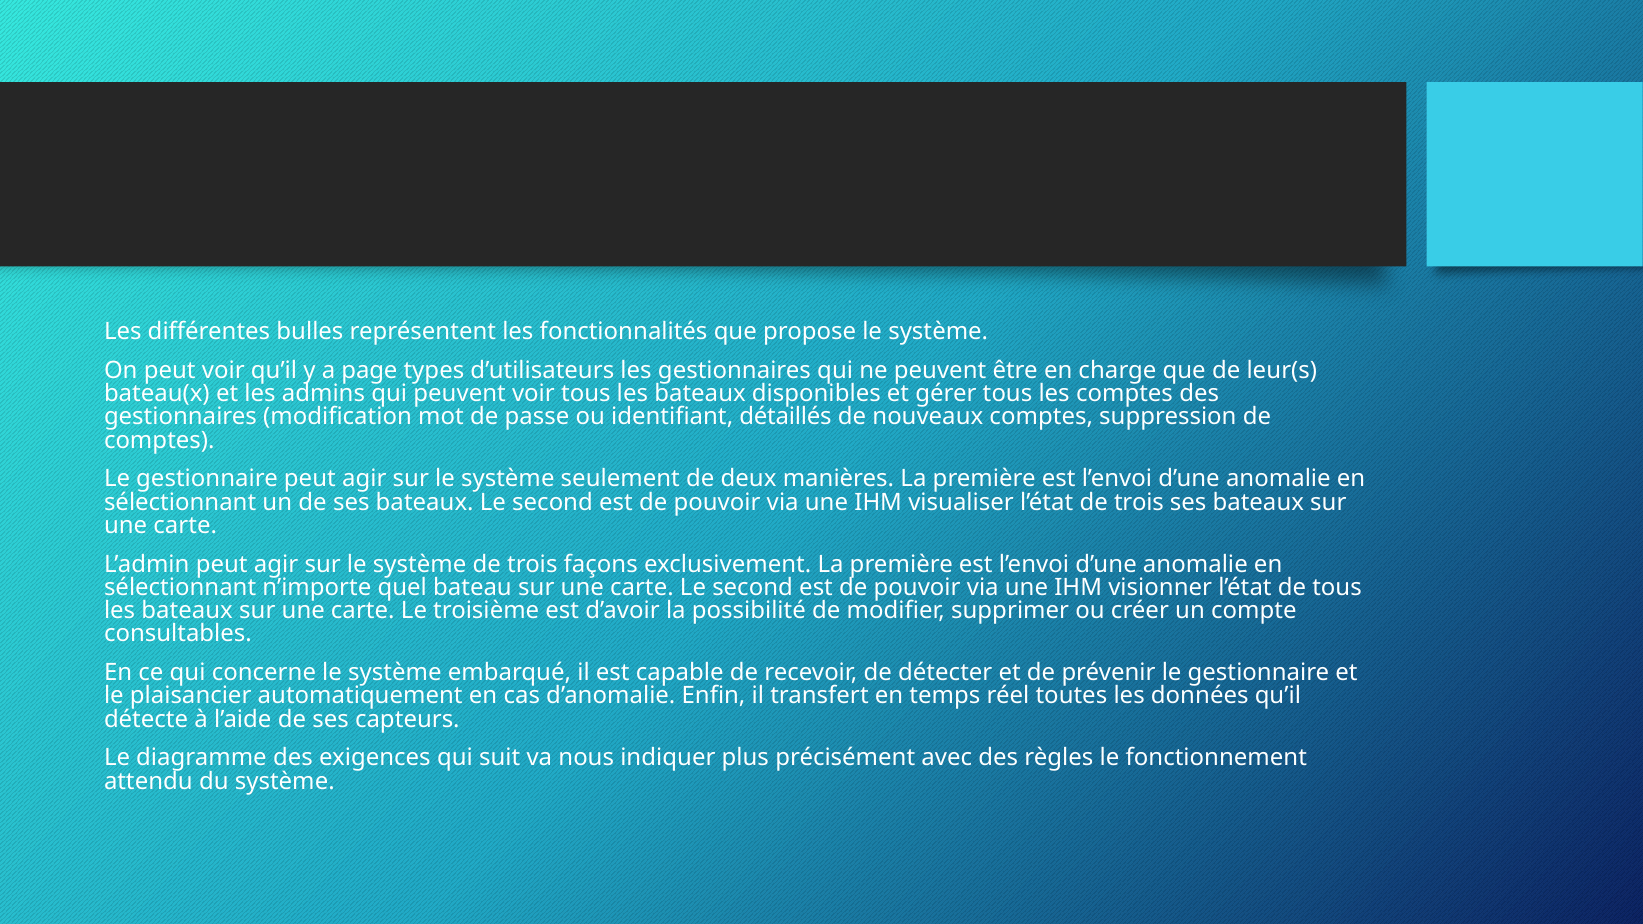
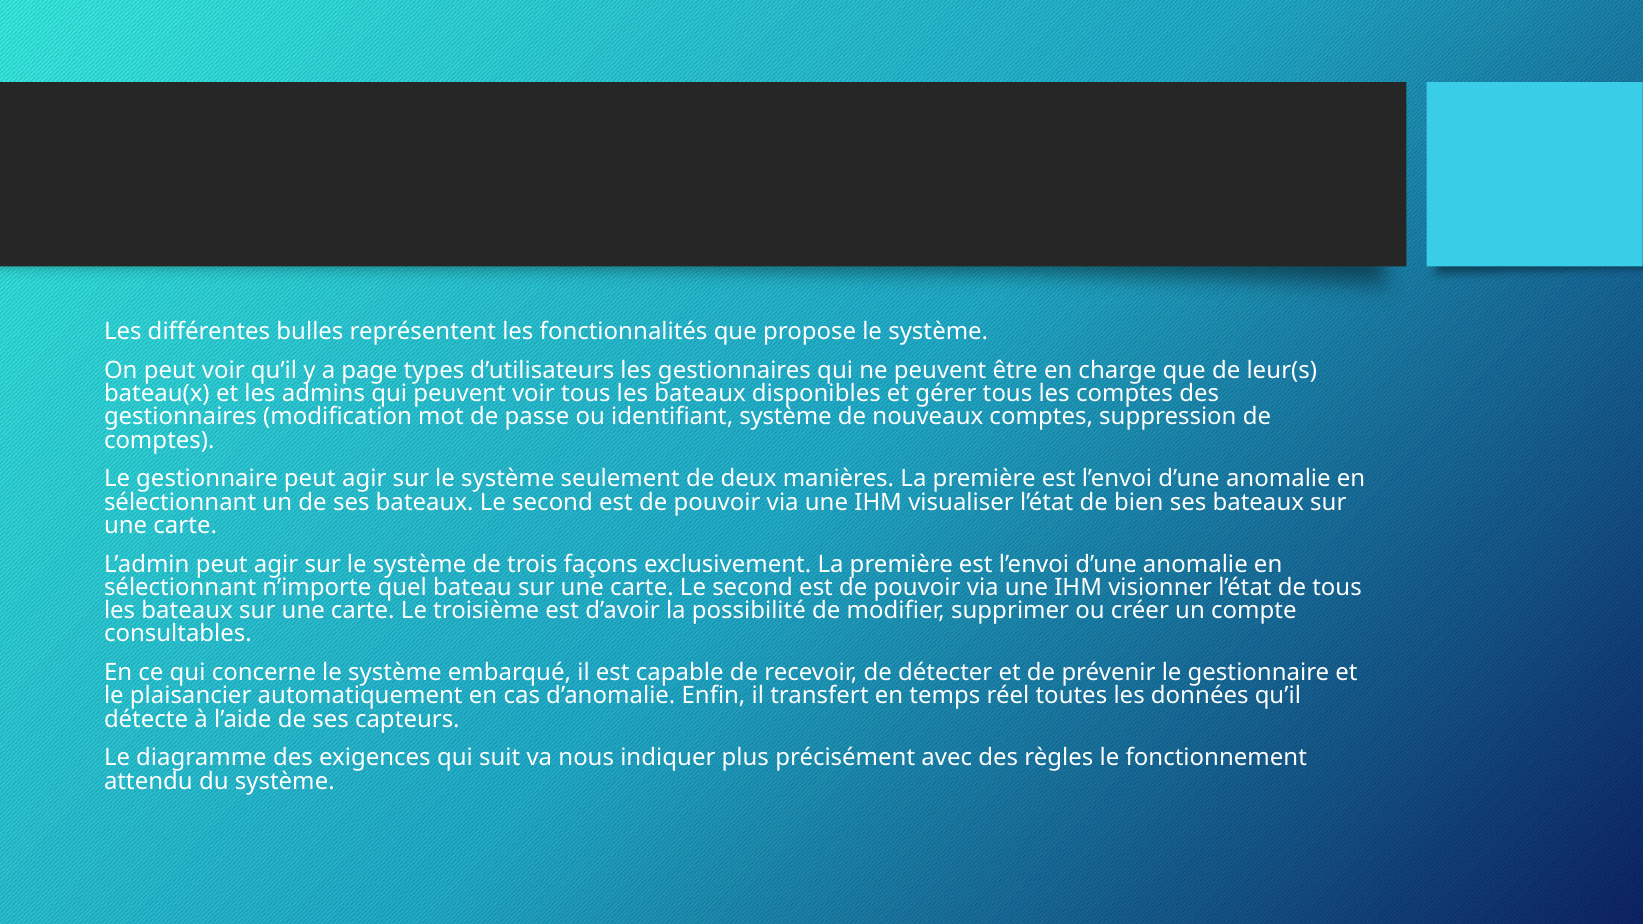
identifiant détaillés: détaillés -> système
l’état de trois: trois -> bien
